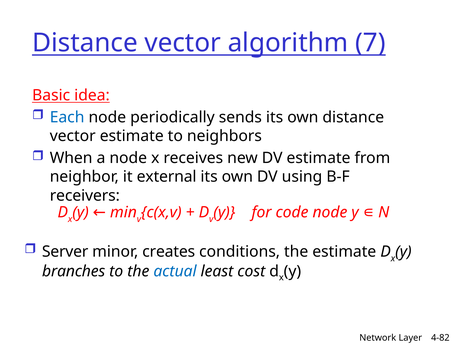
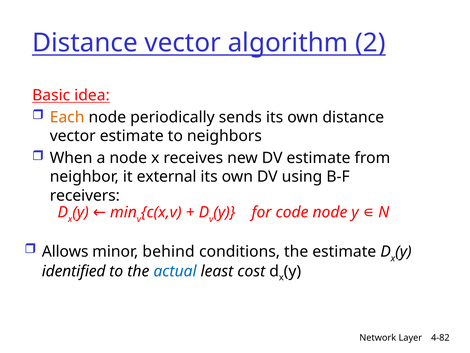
7: 7 -> 2
Each colour: blue -> orange
Server: Server -> Allows
creates: creates -> behind
branches: branches -> identified
